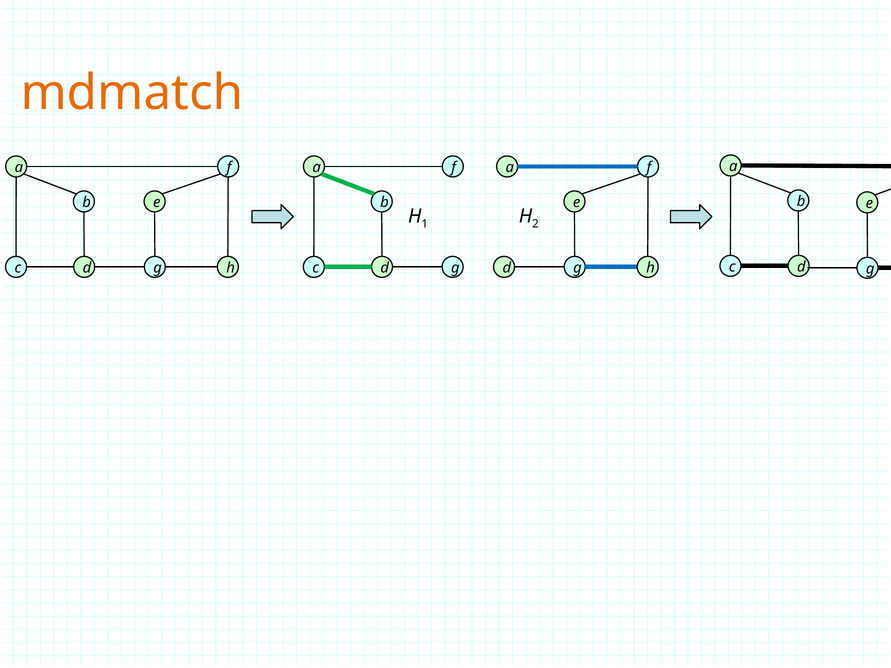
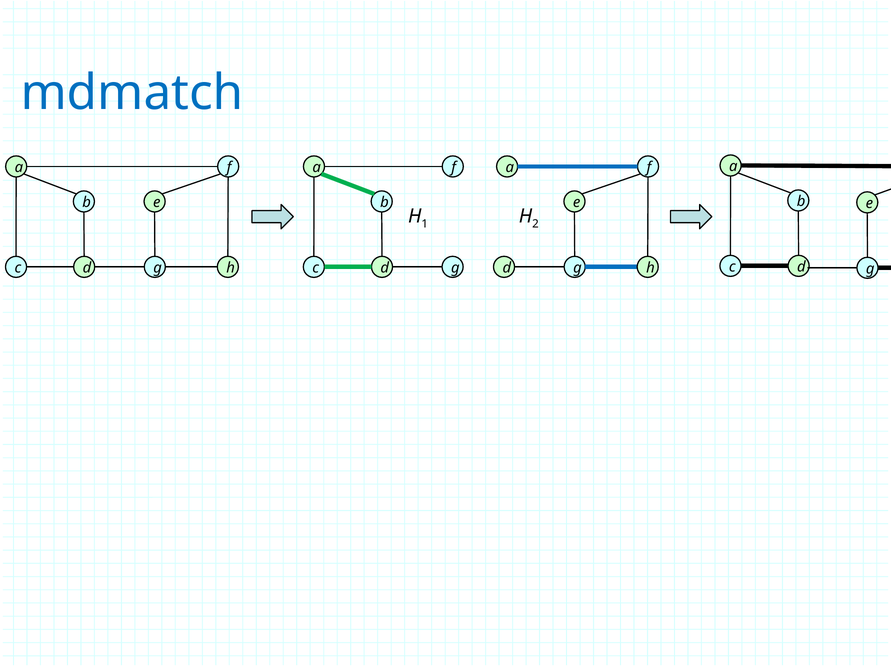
mdmatch colour: orange -> blue
